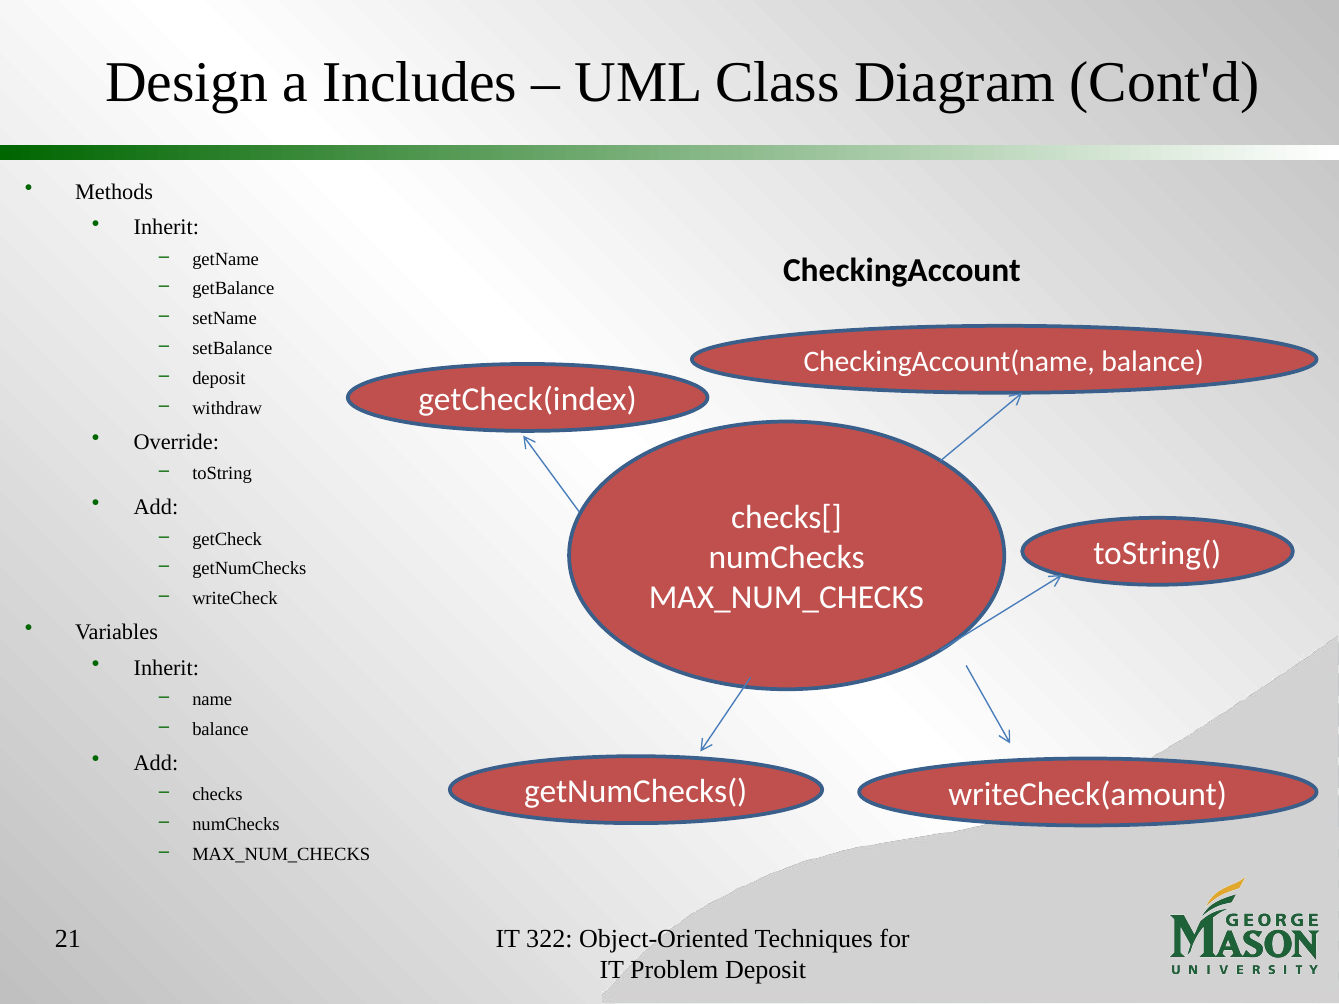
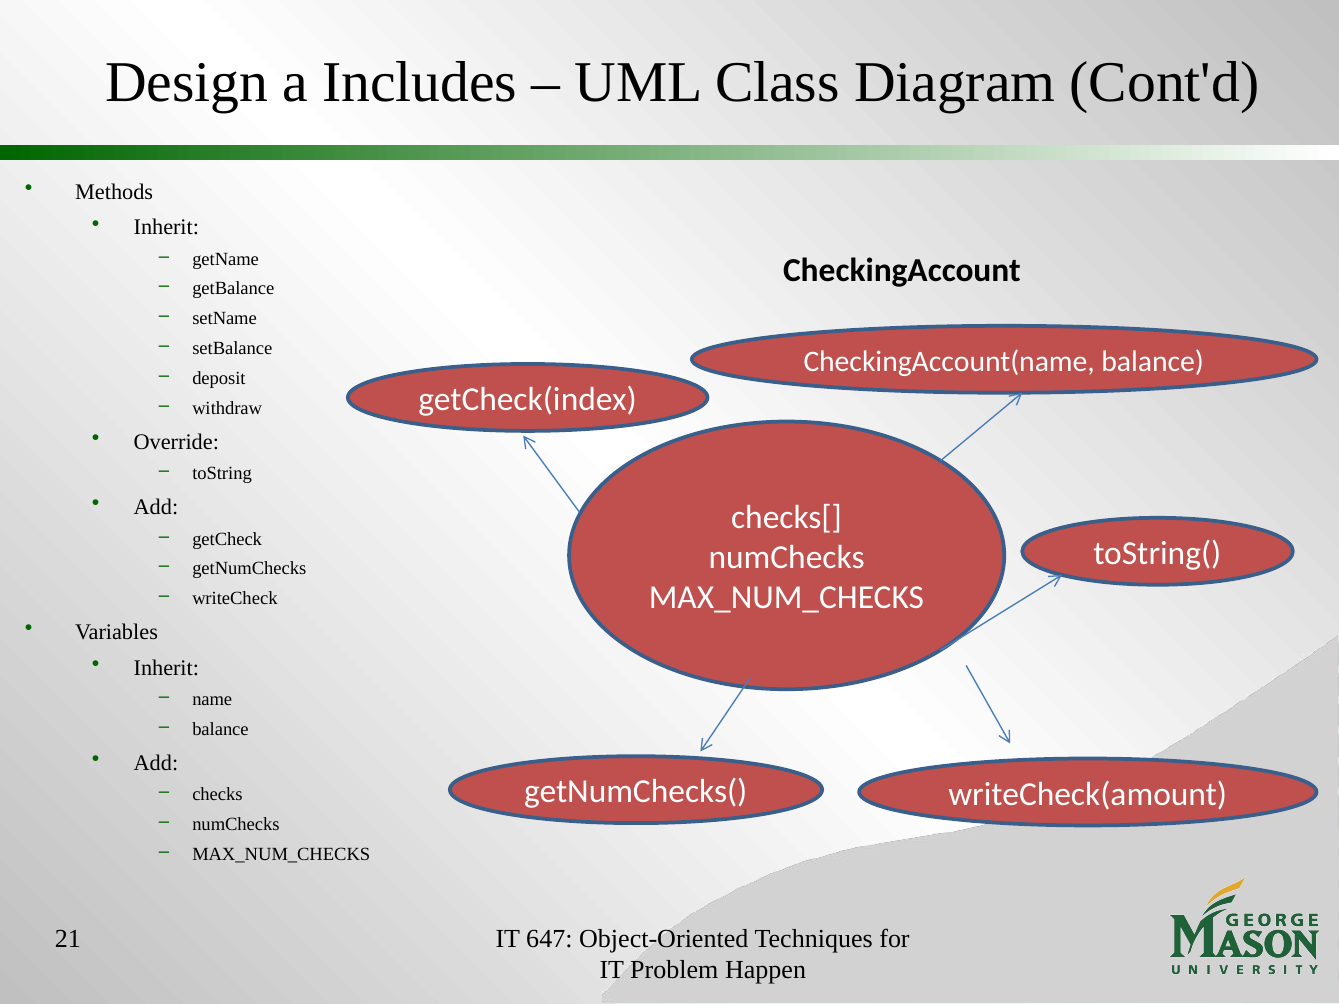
322: 322 -> 647
Problem Deposit: Deposit -> Happen
